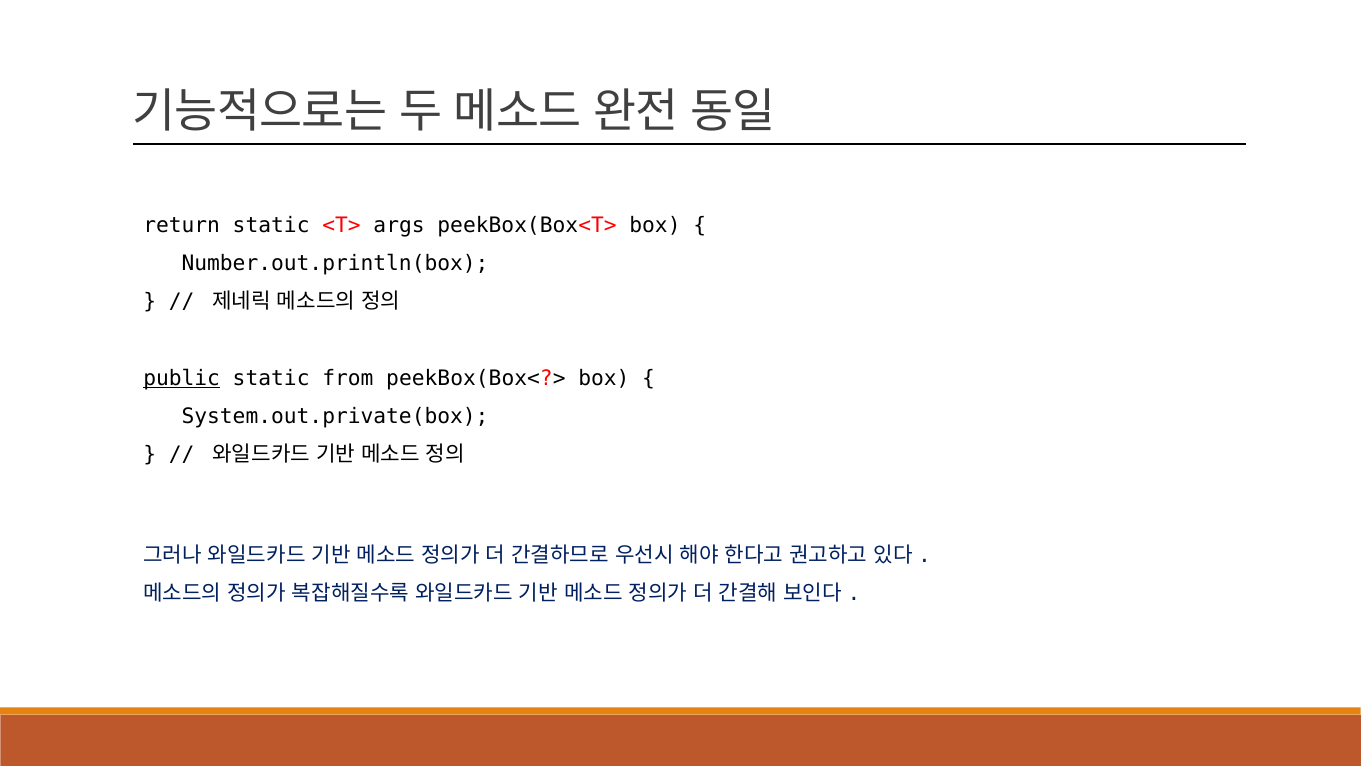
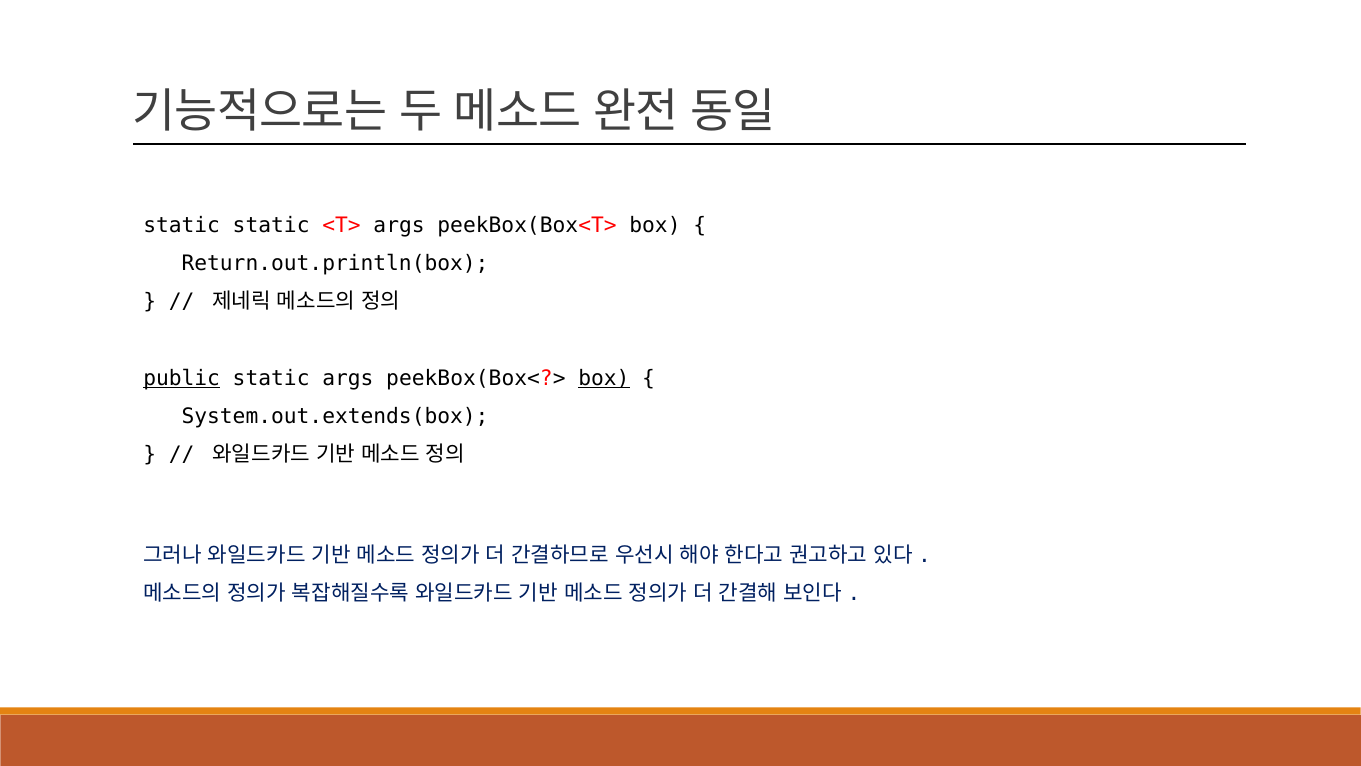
return at (182, 225): return -> static
Number.out.println(box: Number.out.println(box -> Return.out.println(box
static from: from -> args
box at (604, 378) underline: none -> present
System.out.private(box: System.out.private(box -> System.out.extends(box
